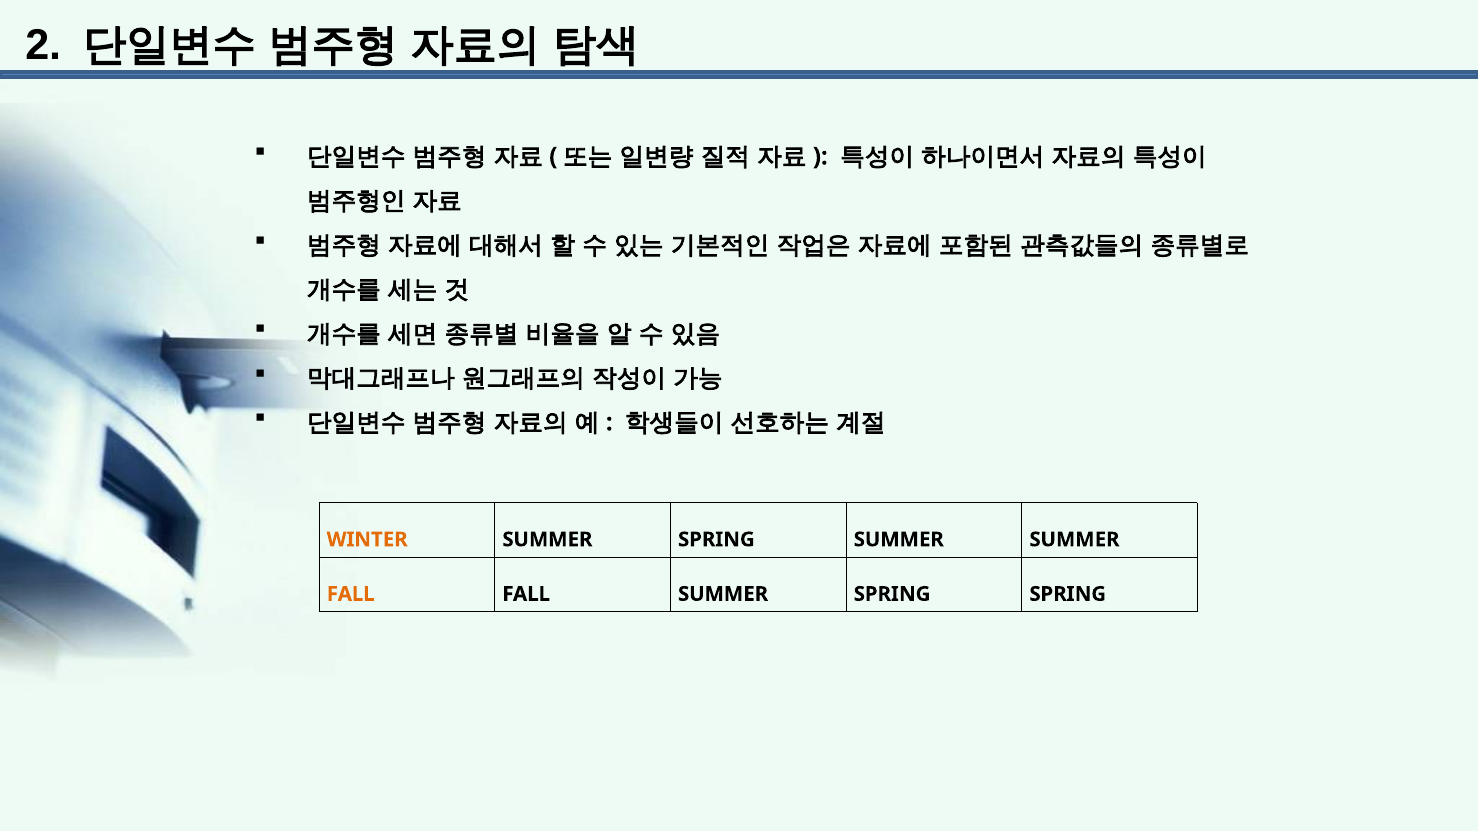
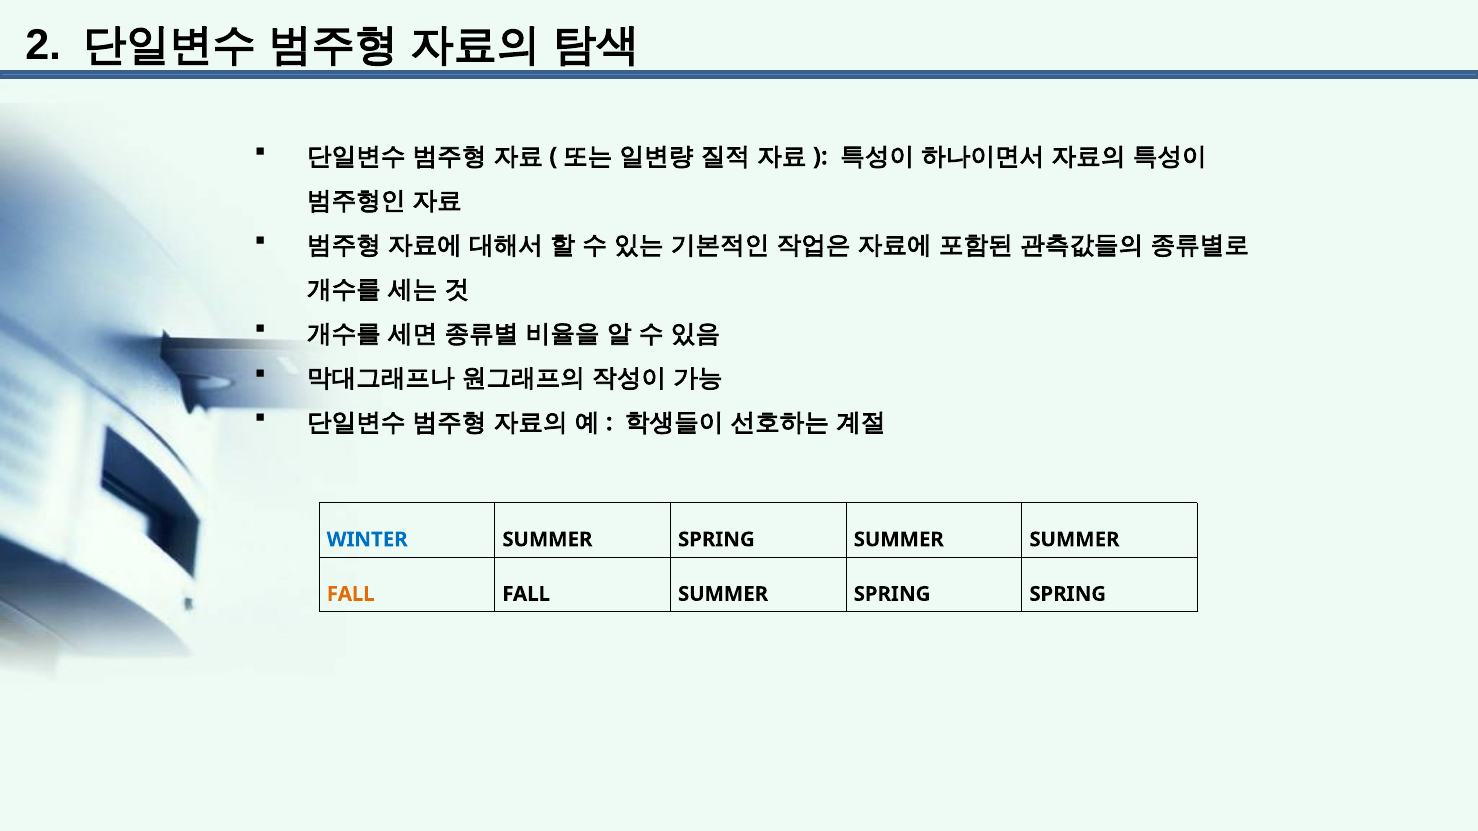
WINTER colour: orange -> blue
